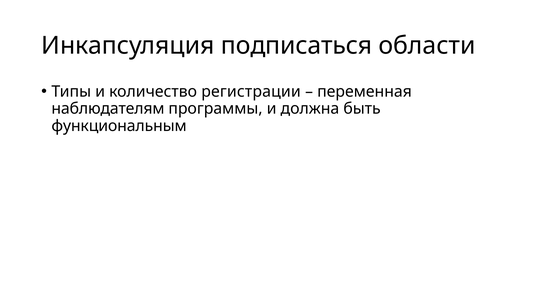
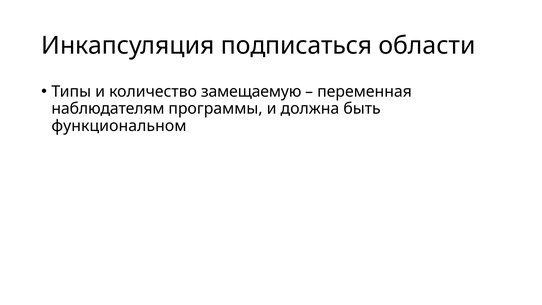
регистрации: регистрации -> замещаемую
функциональным: функциональным -> функциональном
